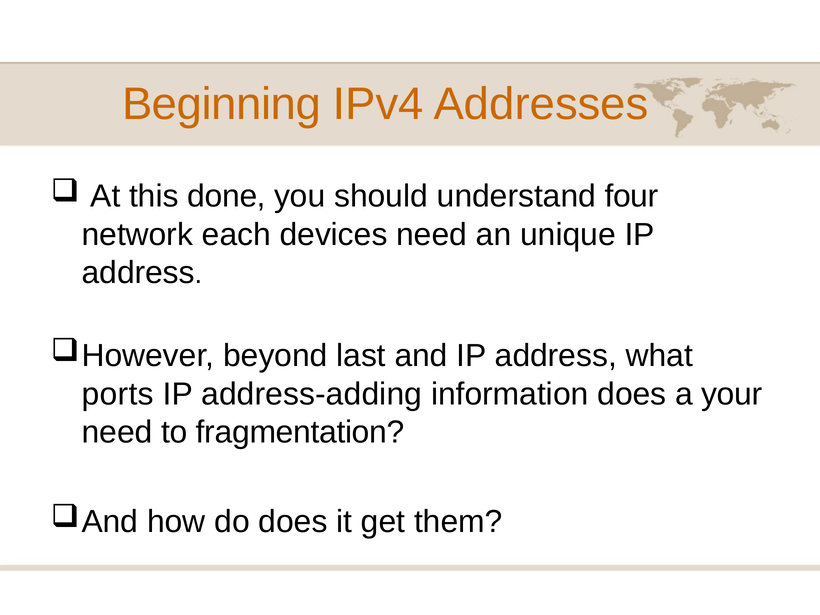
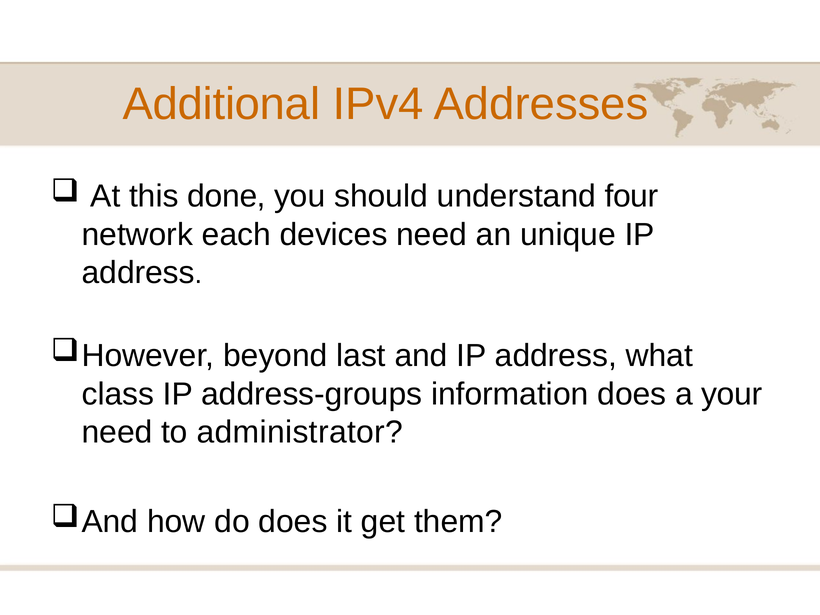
Beginning: Beginning -> Additional
ports: ports -> class
address-adding: address-adding -> address-groups
fragmentation: fragmentation -> administrator
